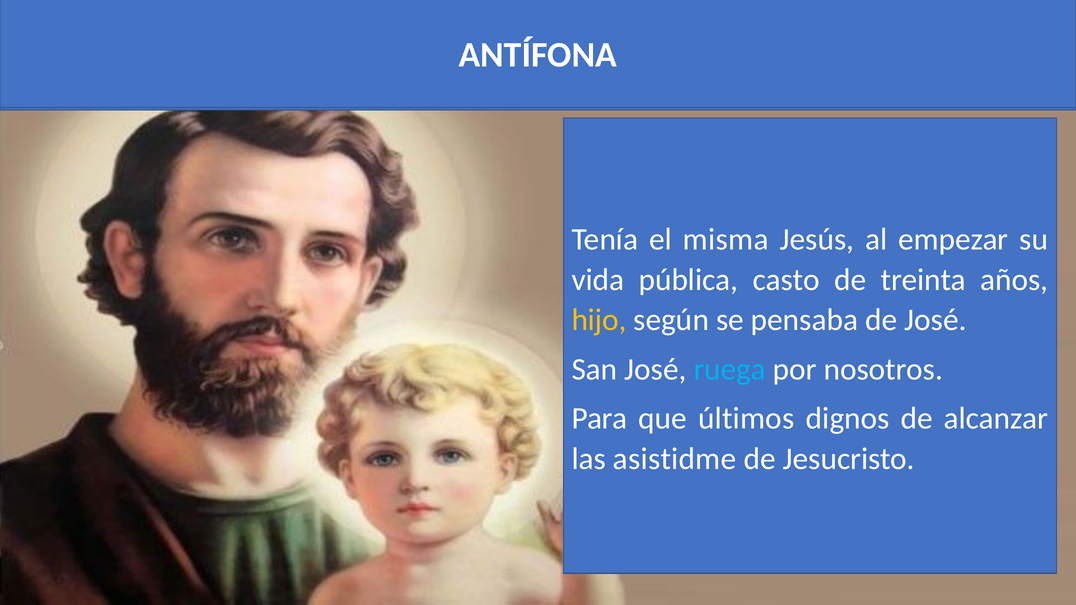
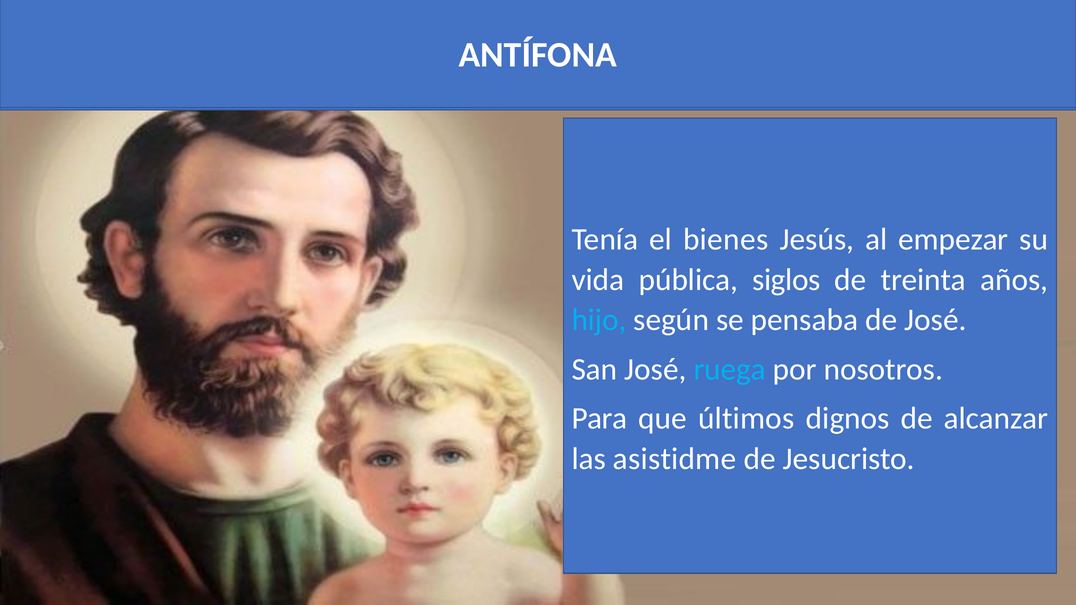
misma: misma -> bienes
casto: casto -> siglos
hijo colour: yellow -> light blue
